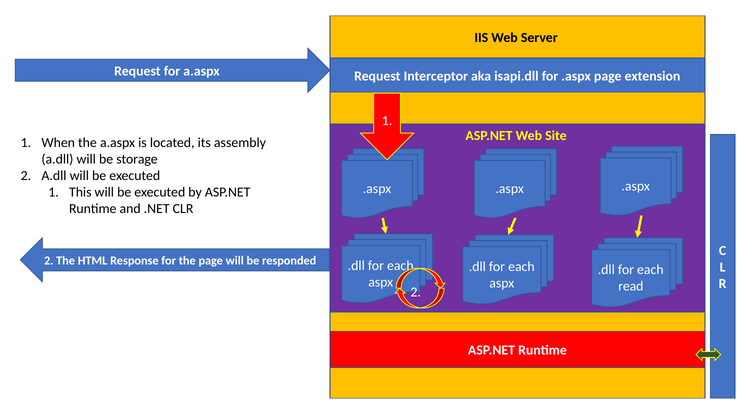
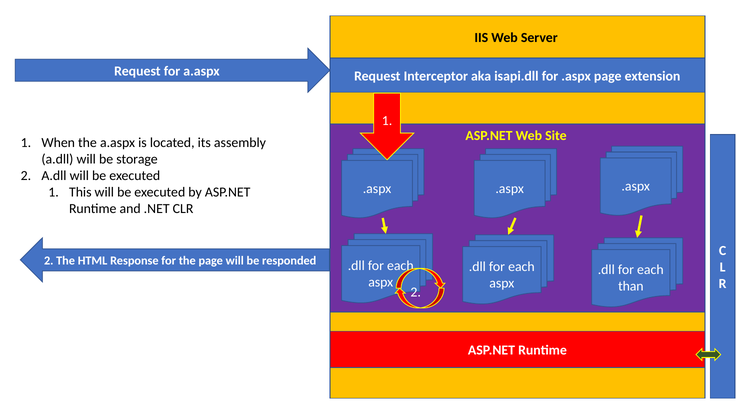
read: read -> than
